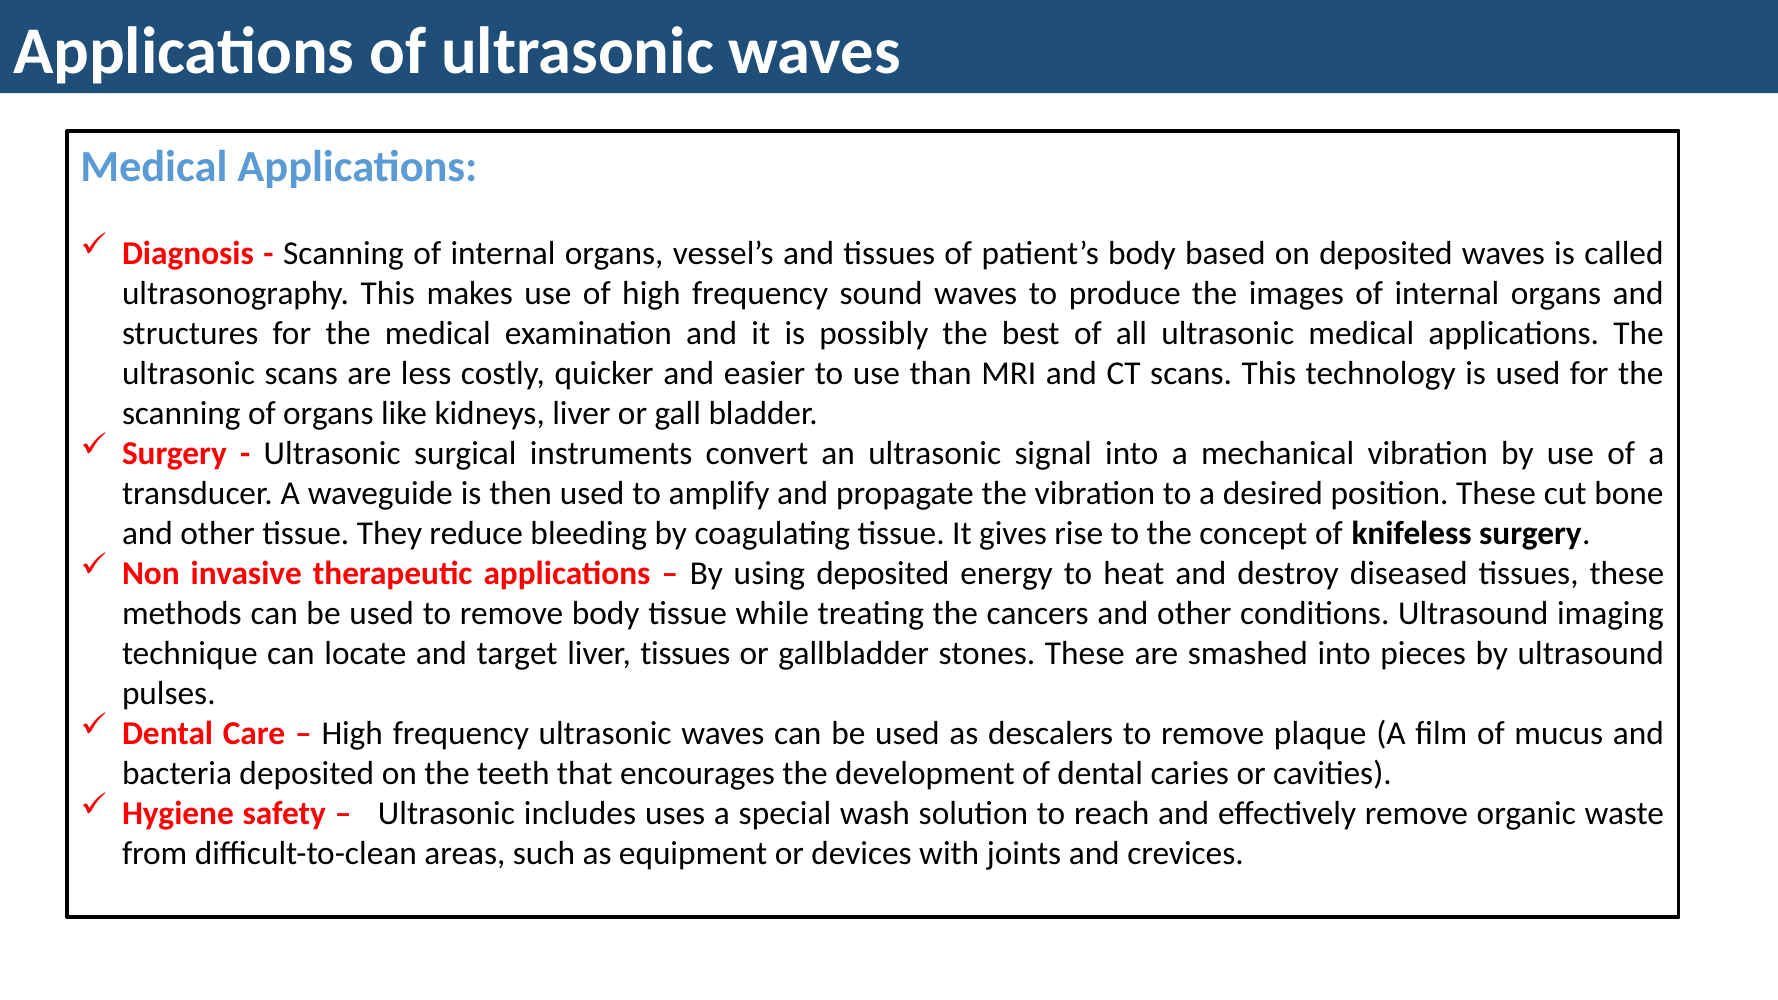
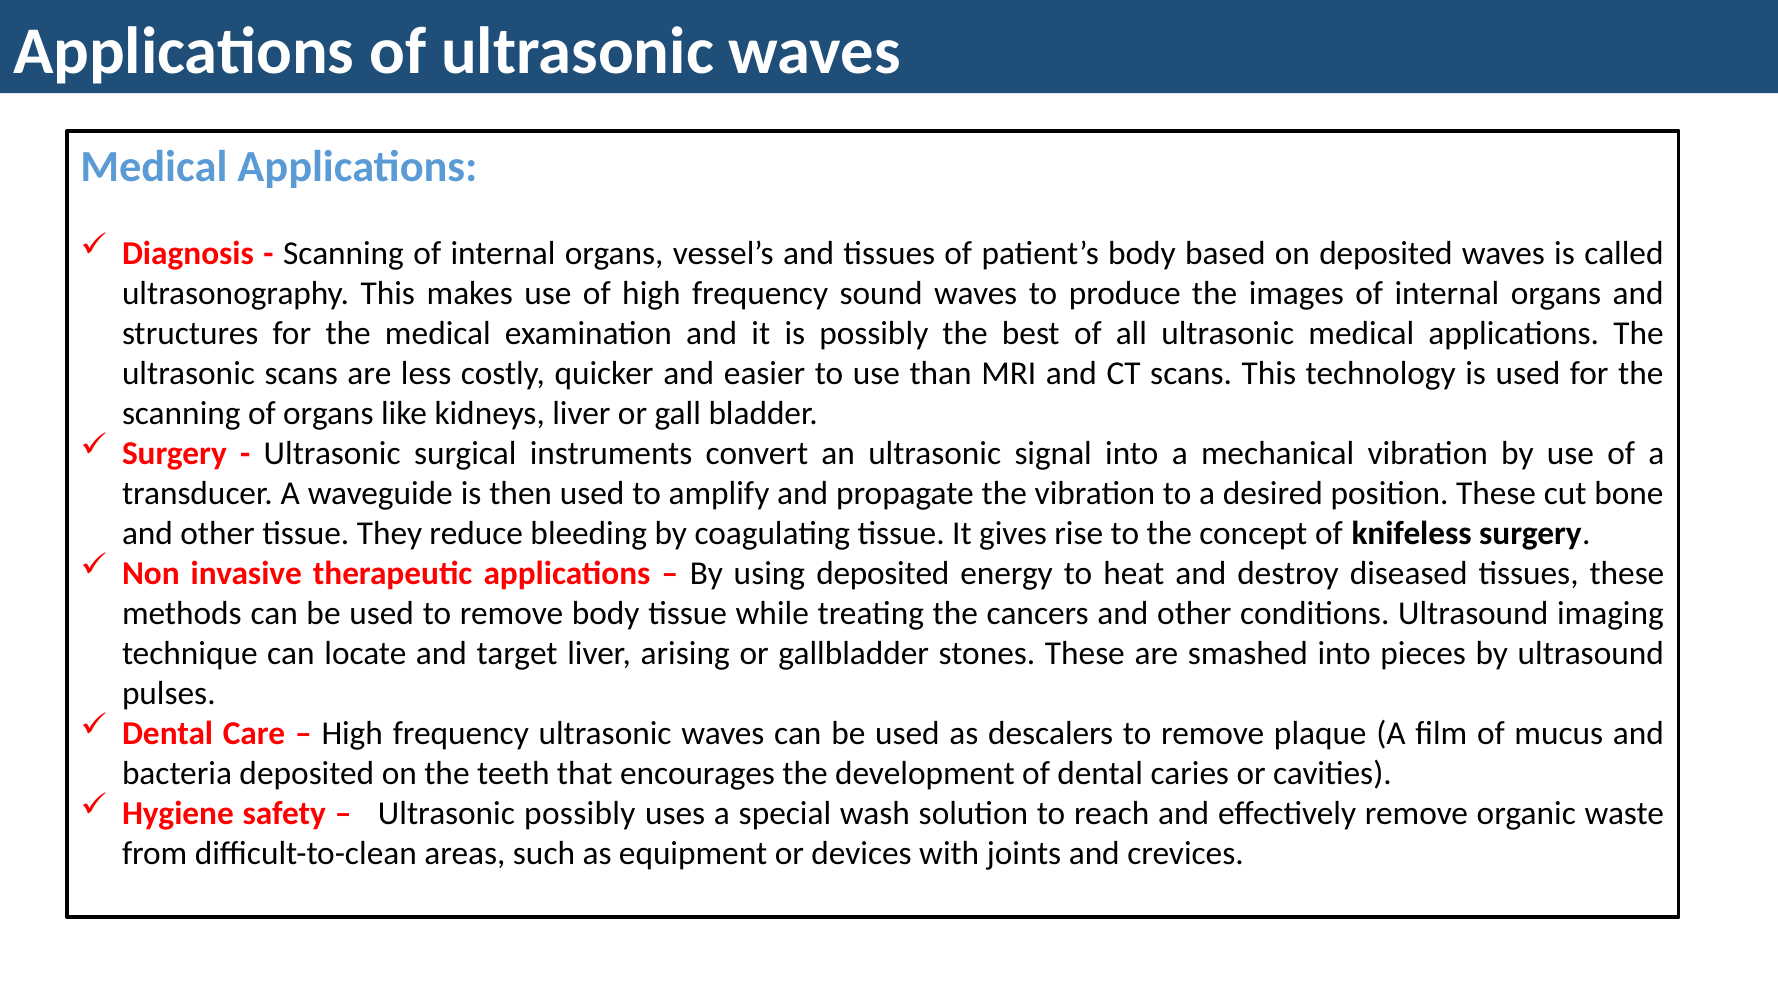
liver tissues: tissues -> arising
Ultrasonic includes: includes -> possibly
